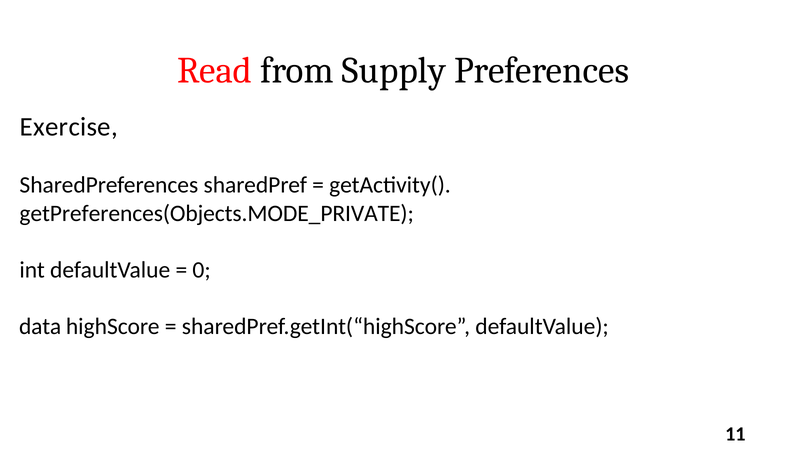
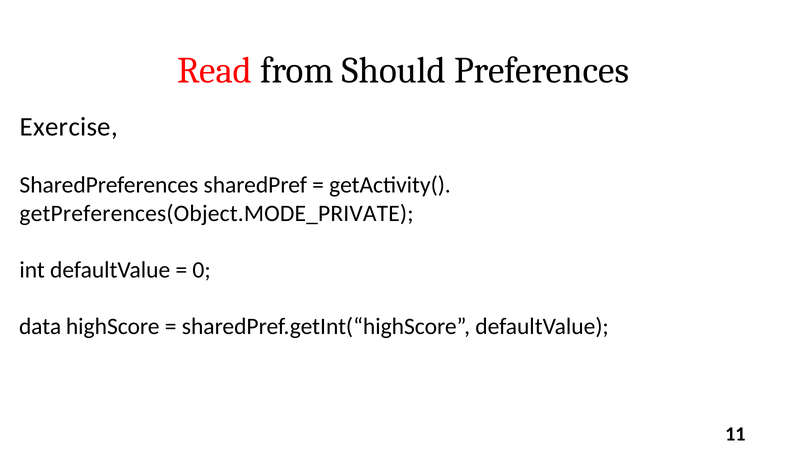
Supply: Supply -> Should
getPreferences(Objects.MODE_PRIVATE: getPreferences(Objects.MODE_PRIVATE -> getPreferences(Object.MODE_PRIVATE
